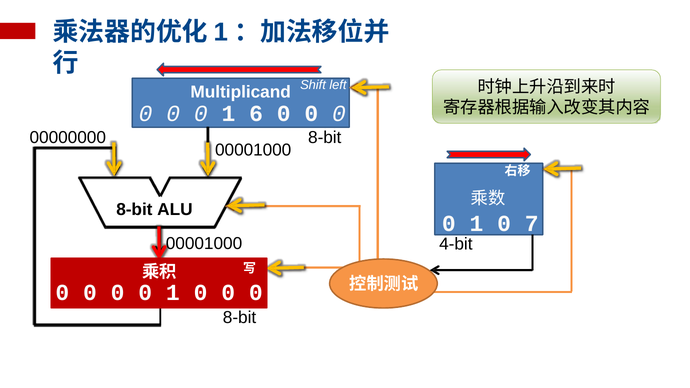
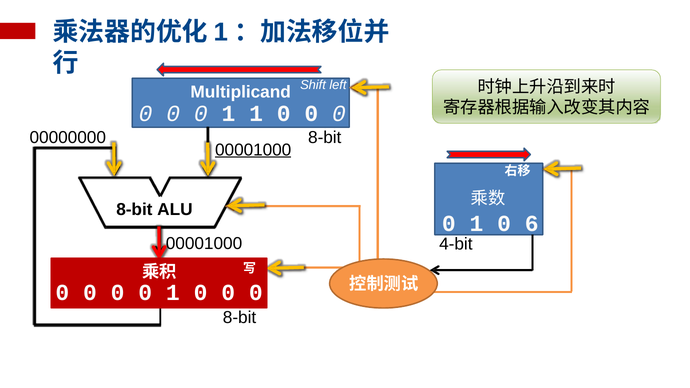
1 6: 6 -> 1
00001000 at (253, 150) underline: none -> present
7: 7 -> 6
